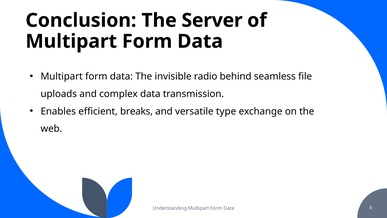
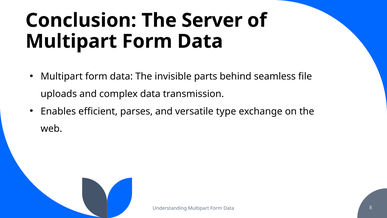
radio: radio -> parts
breaks: breaks -> parses
